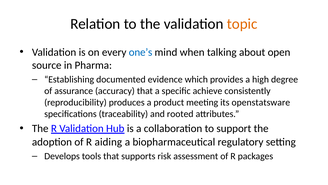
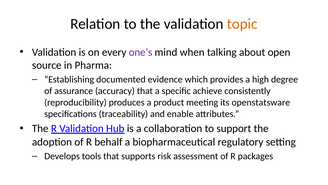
one’s colour: blue -> purple
rooted: rooted -> enable
aiding: aiding -> behalf
